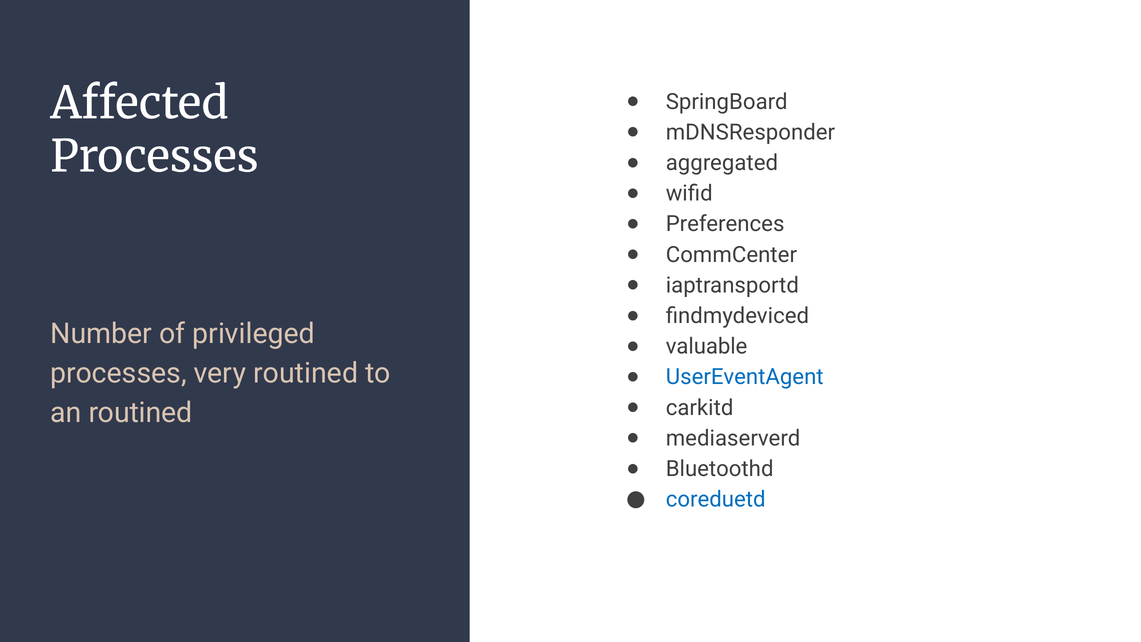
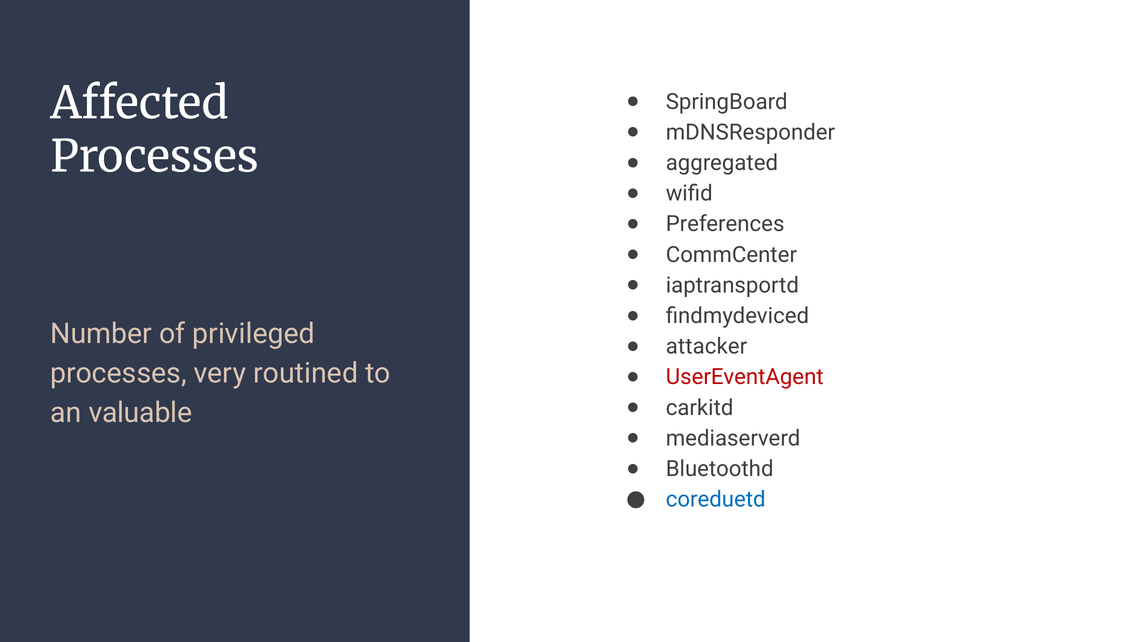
valuable: valuable -> attacker
UserEventAgent colour: blue -> red
an routined: routined -> valuable
